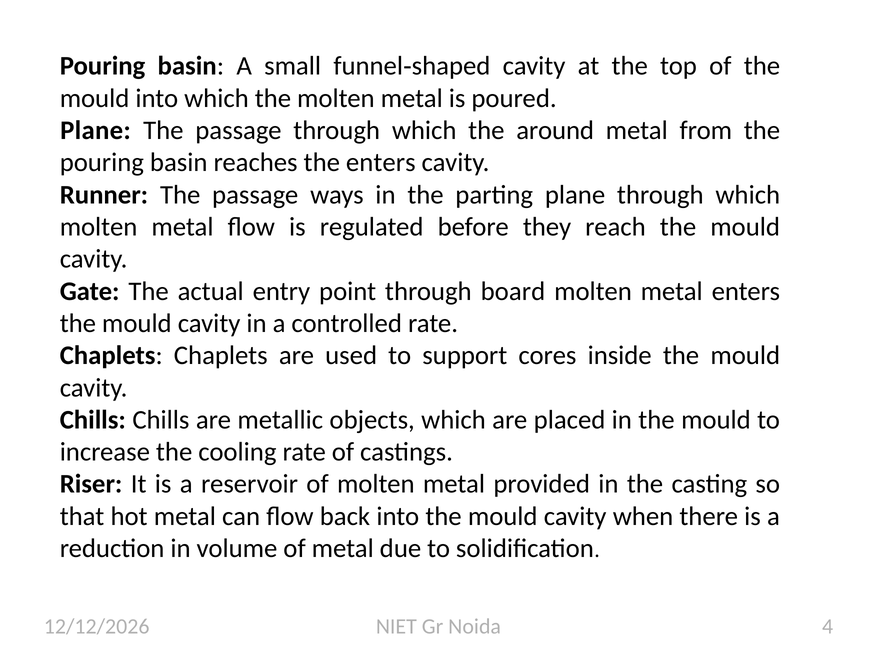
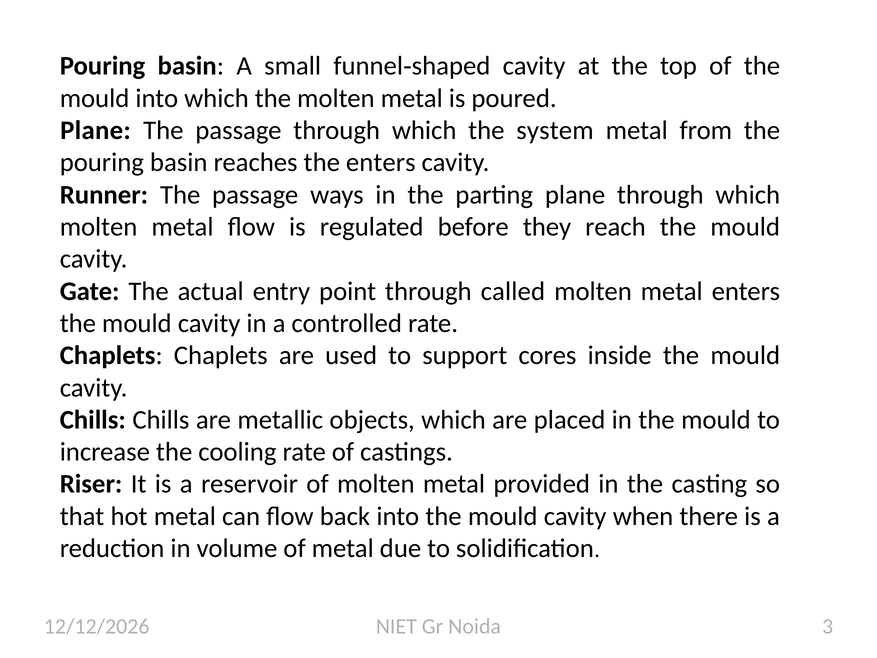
around: around -> system
board: board -> called
4: 4 -> 3
